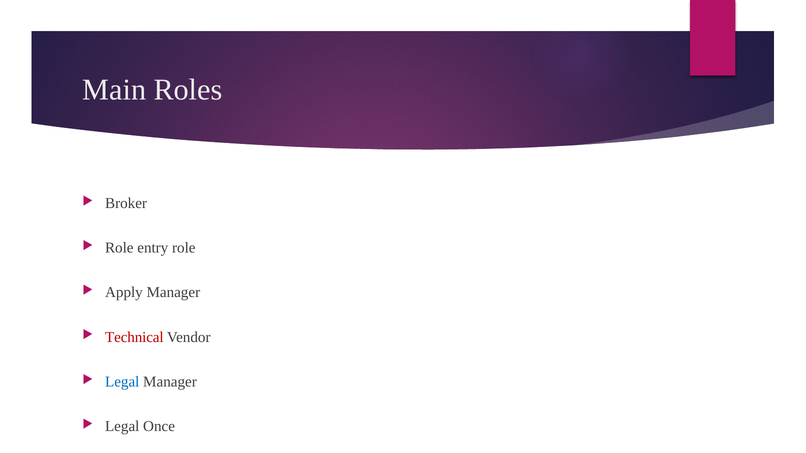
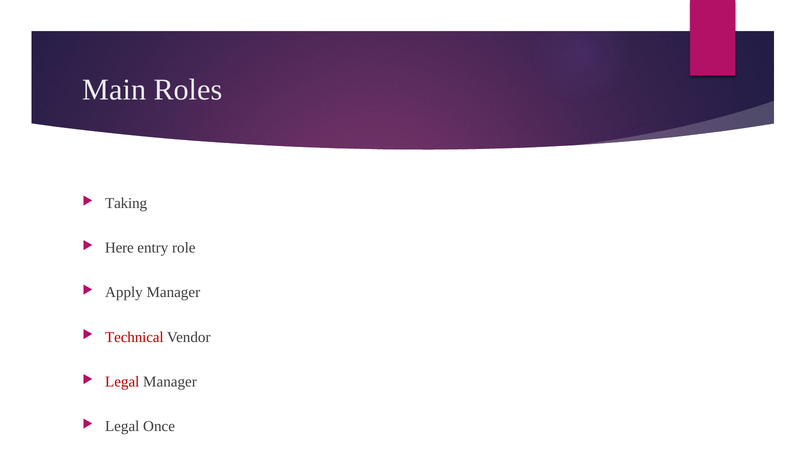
Broker: Broker -> Taking
Role at (119, 248): Role -> Here
Legal at (122, 382) colour: blue -> red
